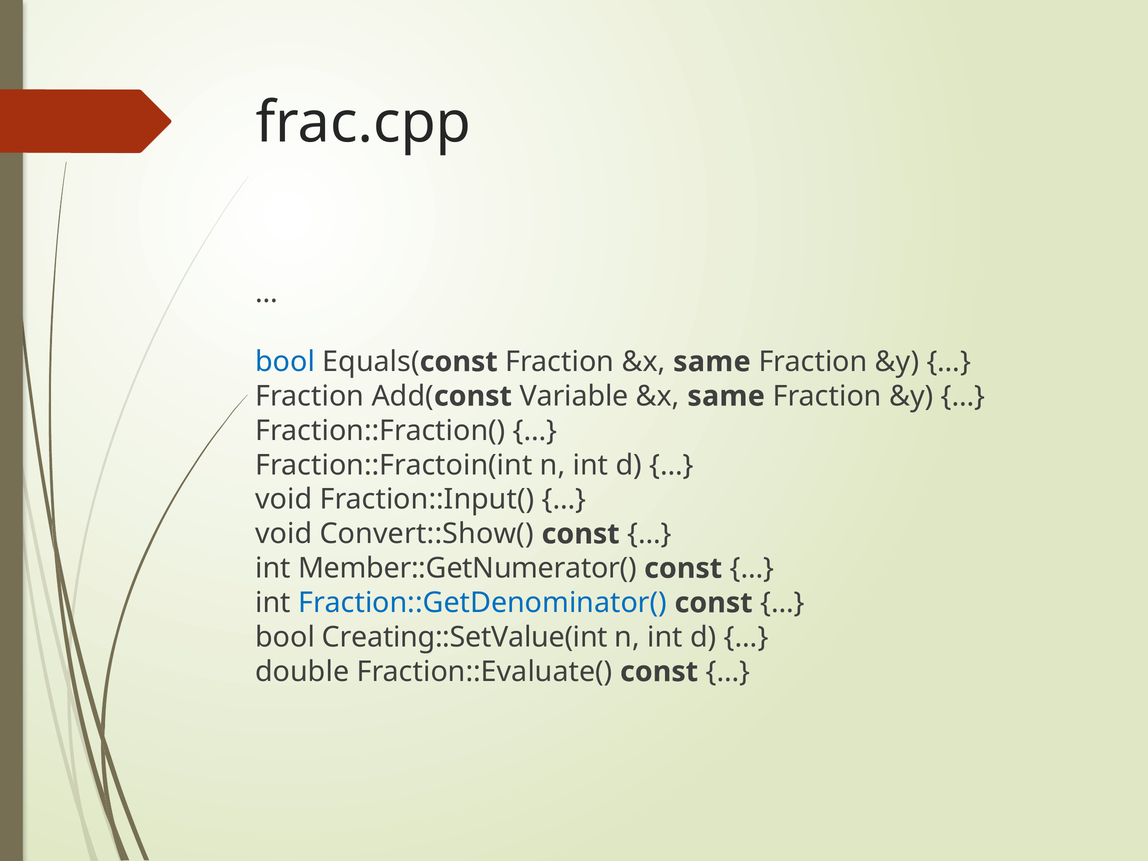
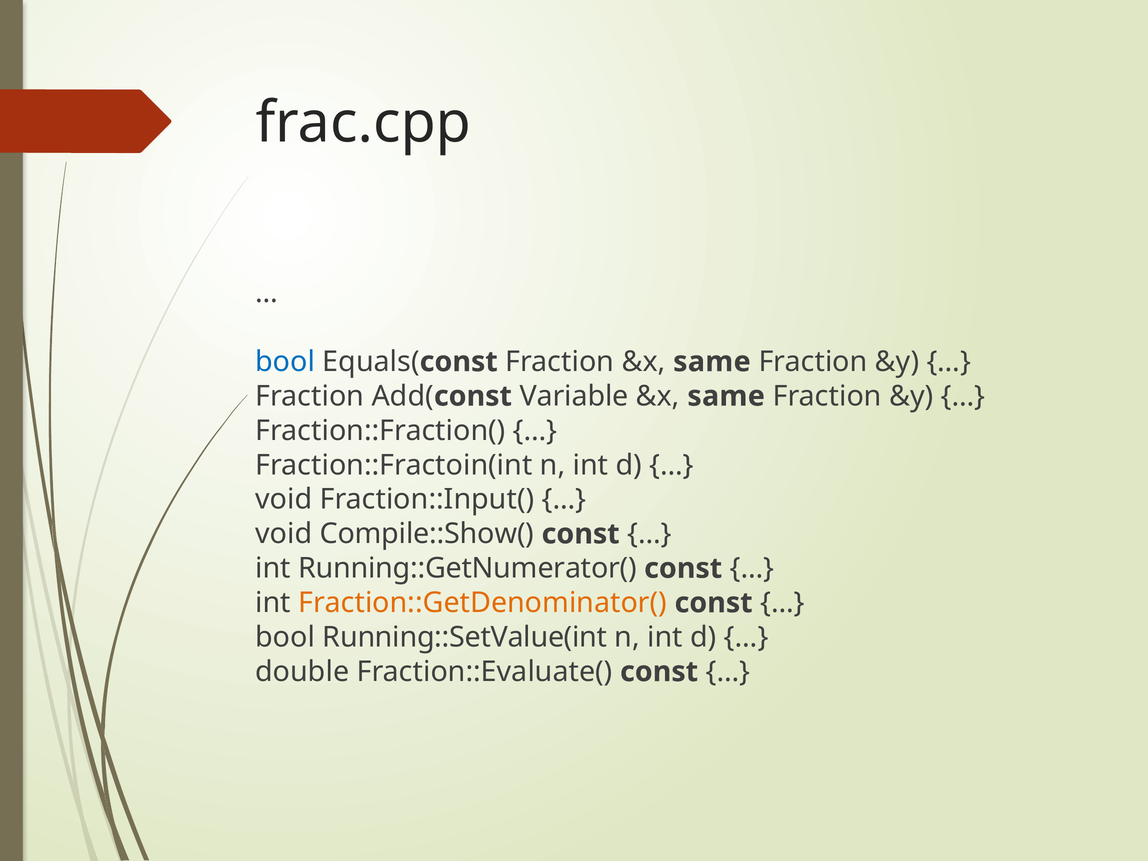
Convert::Show(: Convert::Show( -> Compile::Show(
Member::GetNumerator(: Member::GetNumerator( -> Running::GetNumerator(
Fraction::GetDenominator( colour: blue -> orange
Creating::SetValue(int: Creating::SetValue(int -> Running::SetValue(int
